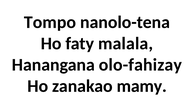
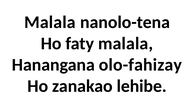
Tompo at (50, 22): Tompo -> Malala
mamy: mamy -> lehibe
